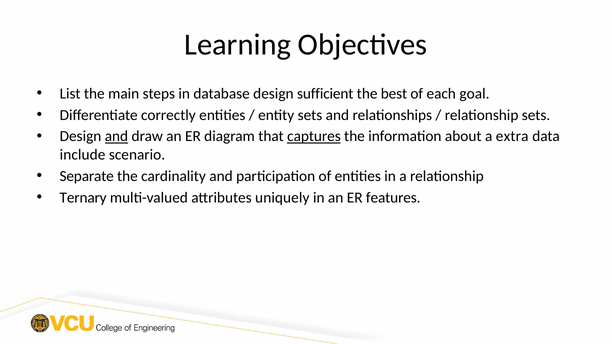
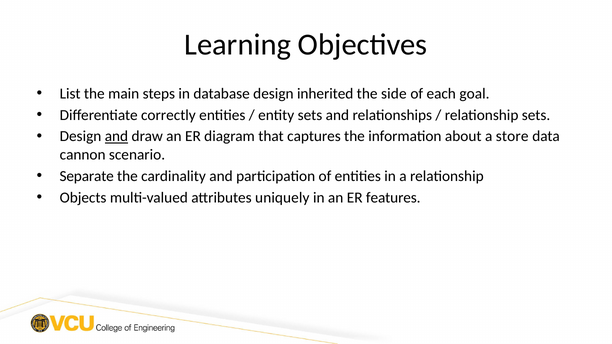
sufficient: sufficient -> inherited
best: best -> side
captures underline: present -> none
extra: extra -> store
include: include -> cannon
Ternary: Ternary -> Objects
